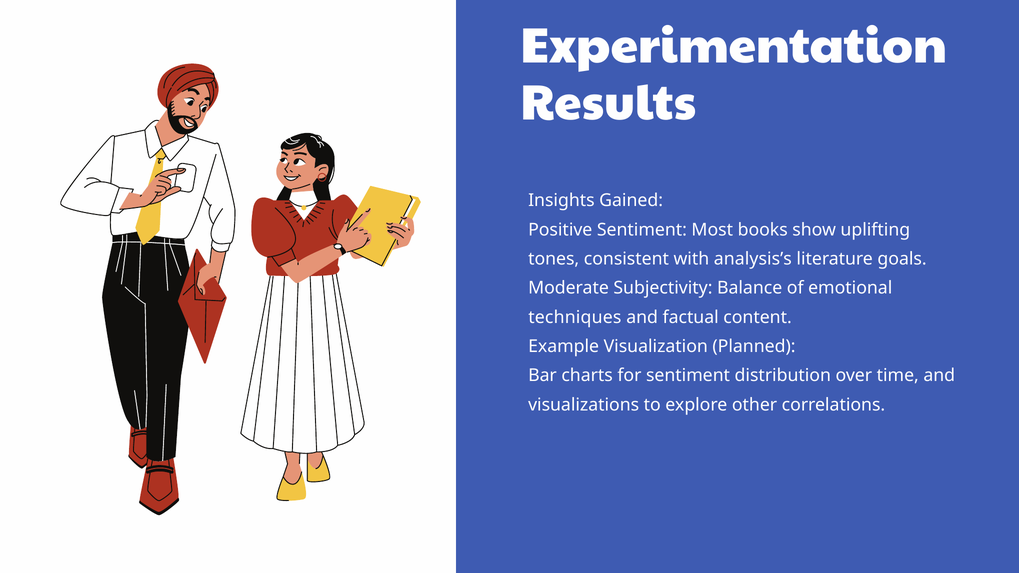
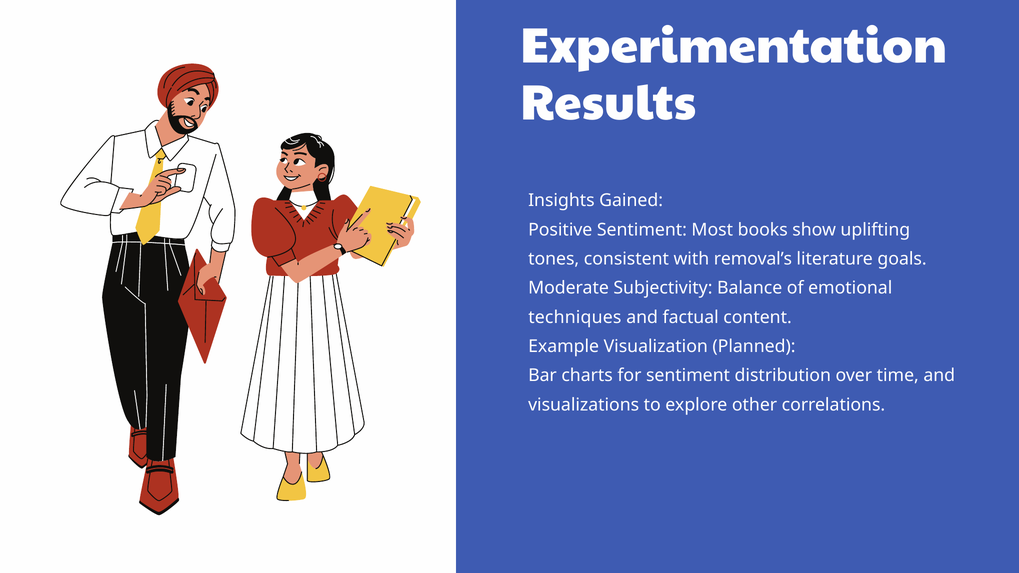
analysis’s: analysis’s -> removal’s
